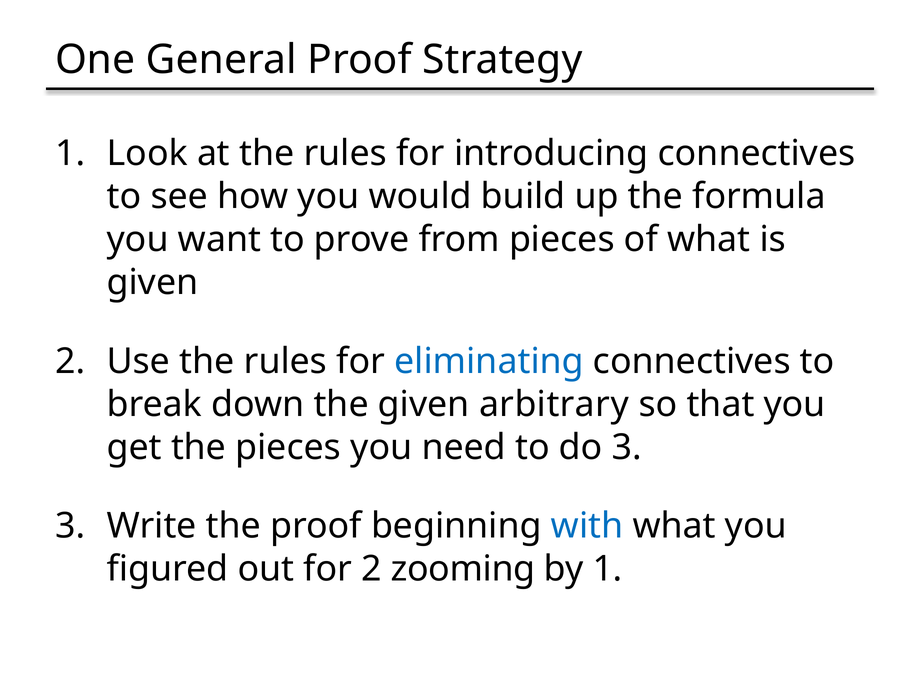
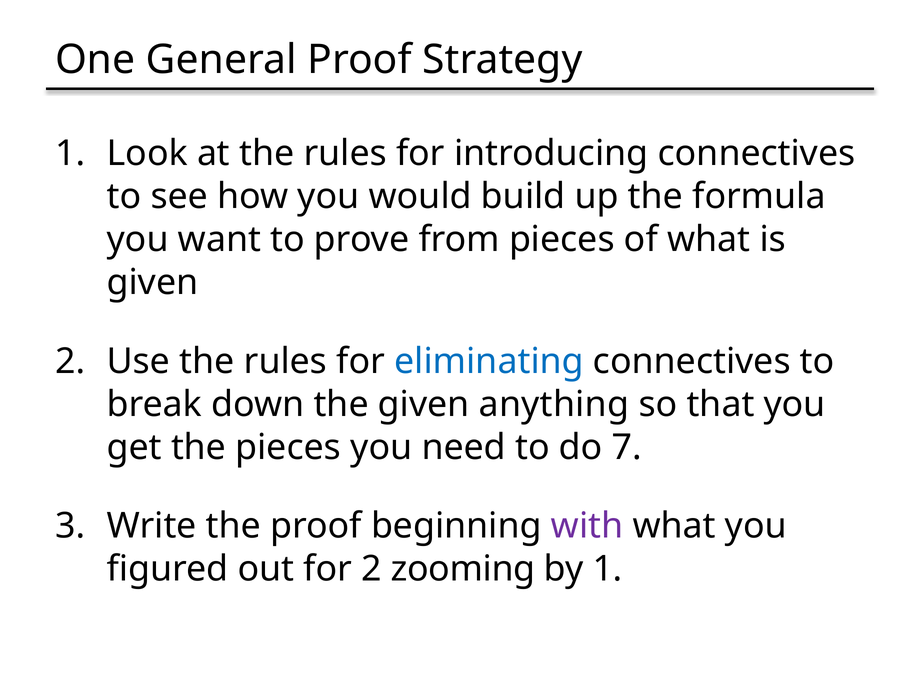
arbitrary: arbitrary -> anything
do 3: 3 -> 7
with colour: blue -> purple
